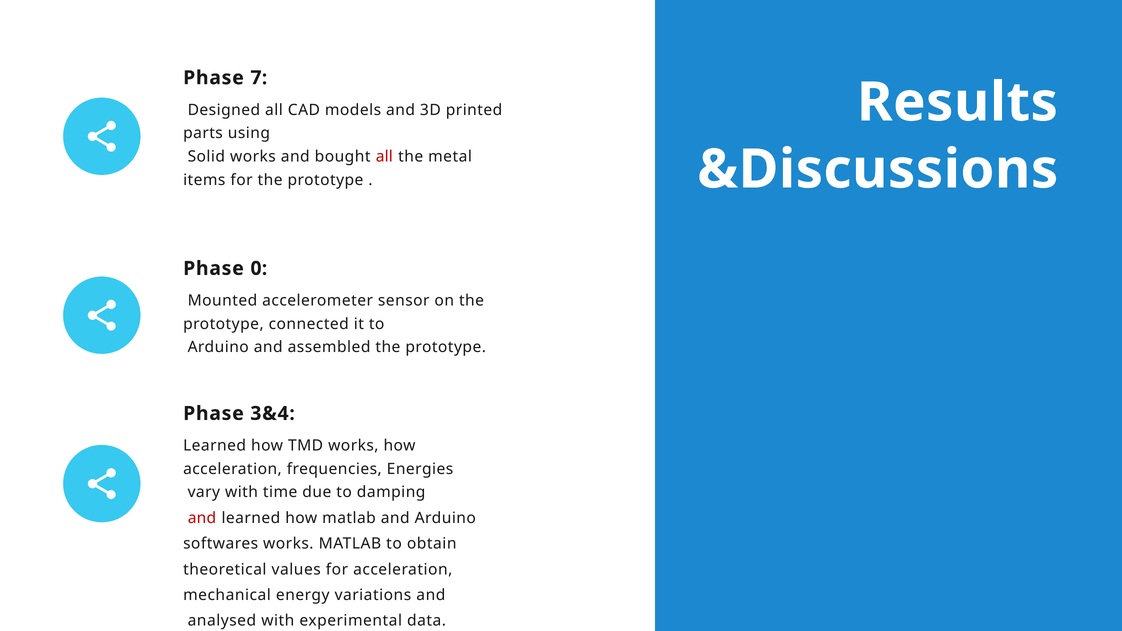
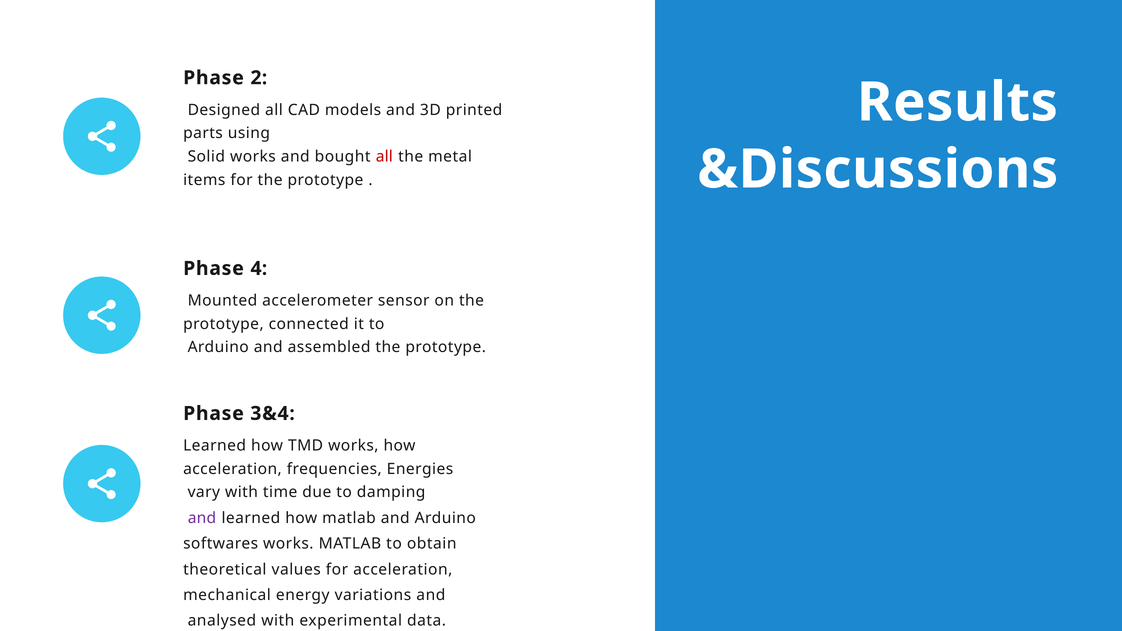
7: 7 -> 2
0: 0 -> 4
and at (202, 518) colour: red -> purple
